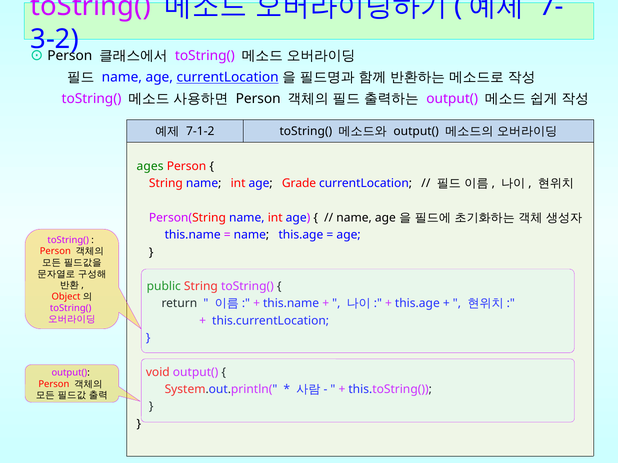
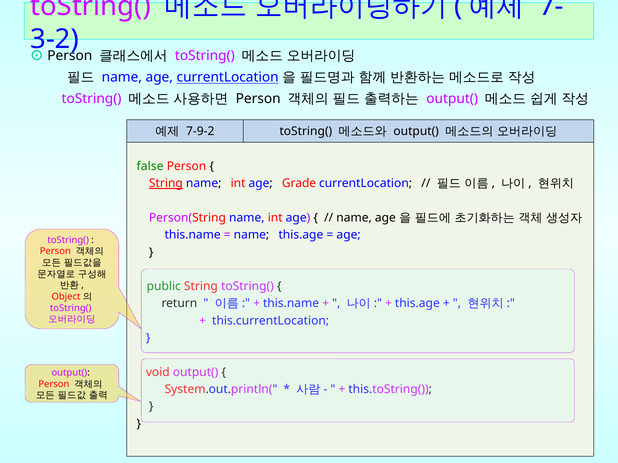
7-1-2: 7-1-2 -> 7-9-2
ages: ages -> false
String at (166, 184) underline: none -> present
